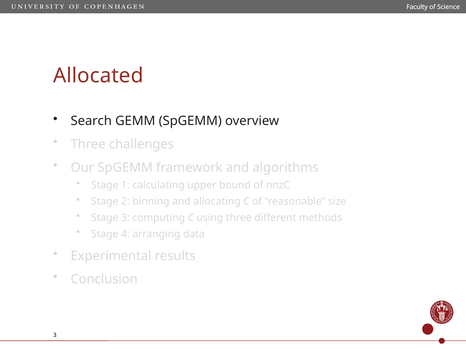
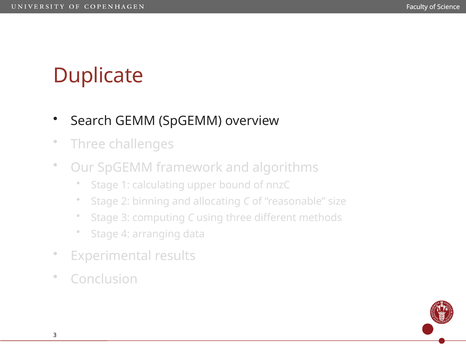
Allocated: Allocated -> Duplicate
